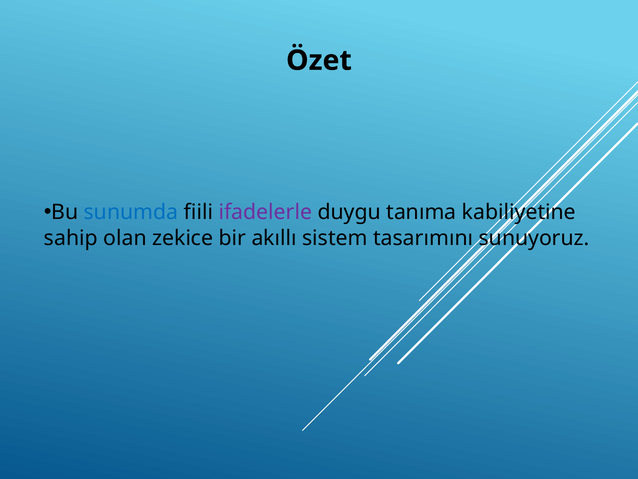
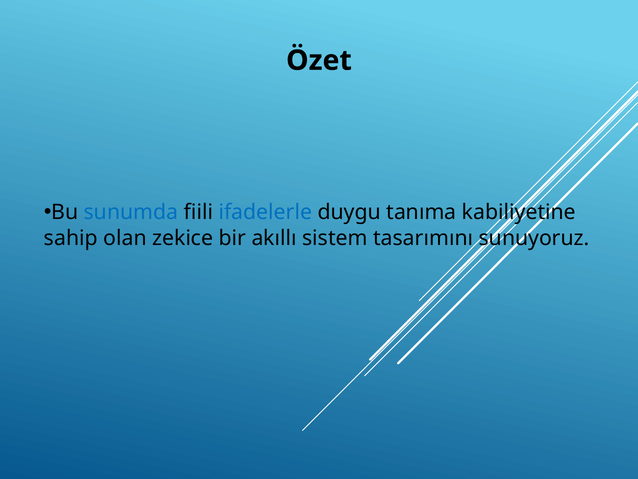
ifadelerle colour: purple -> blue
